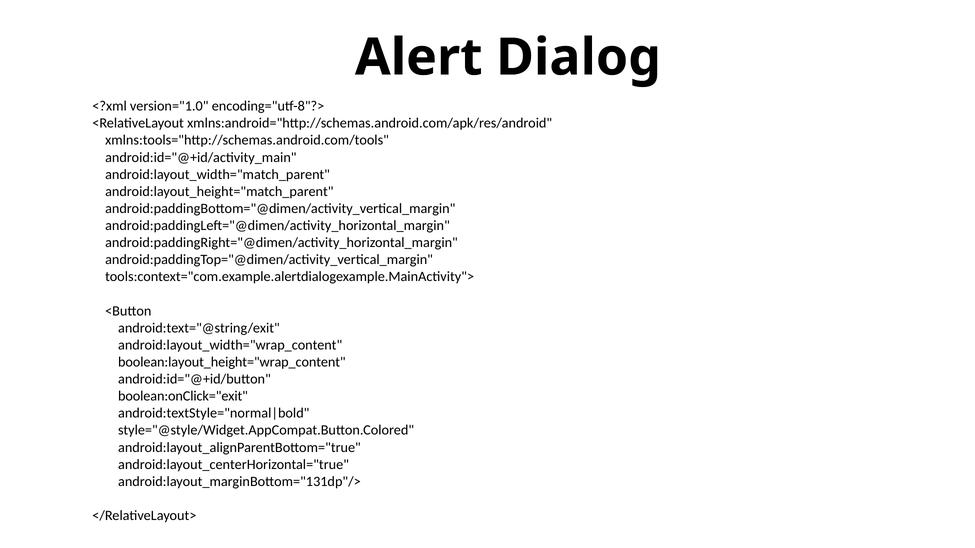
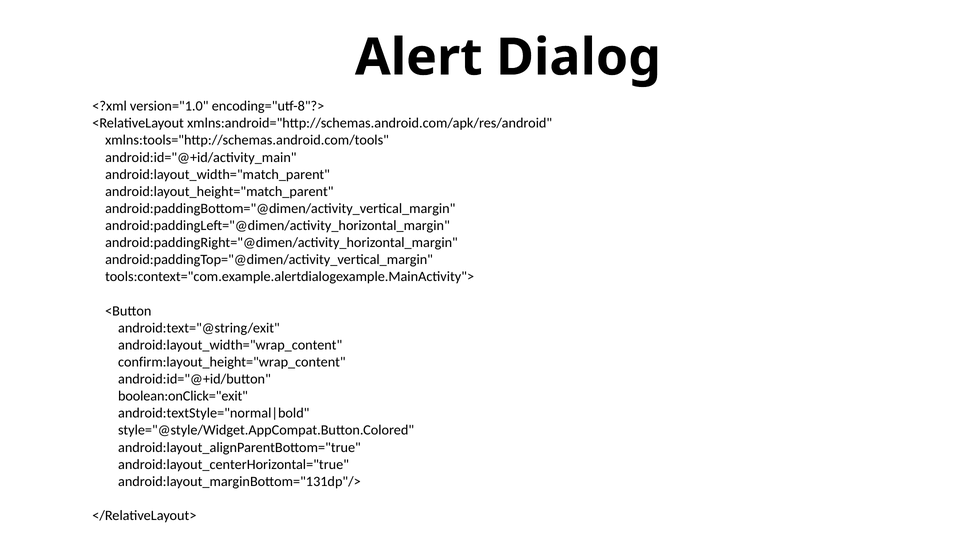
boolean:layout_height="wrap_content: boolean:layout_height="wrap_content -> confirm:layout_height="wrap_content
